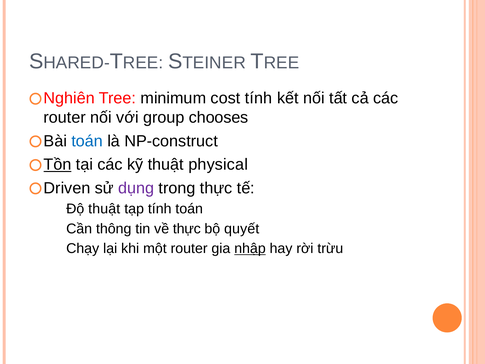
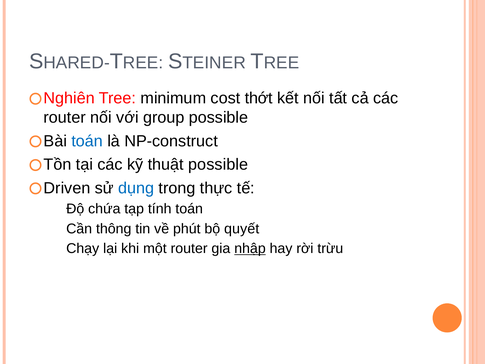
cost tính: tính -> thớt
group chooses: chooses -> possible
Tồn underline: present -> none
thuật physical: physical -> possible
dụng colour: purple -> blue
thuật at (104, 209): thuật -> chứa
về thực: thực -> phút
